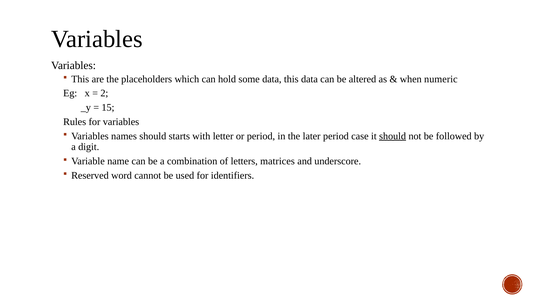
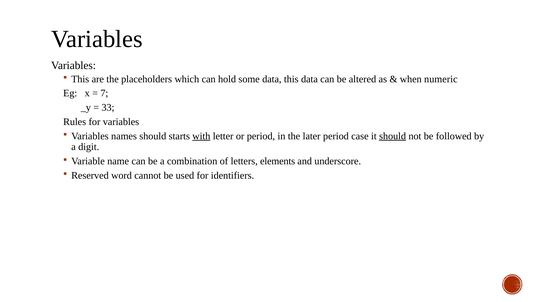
2: 2 -> 7
15: 15 -> 33
with underline: none -> present
matrices: matrices -> elements
